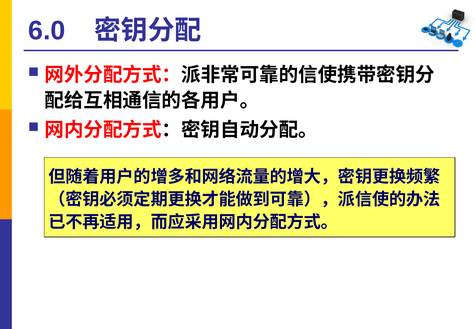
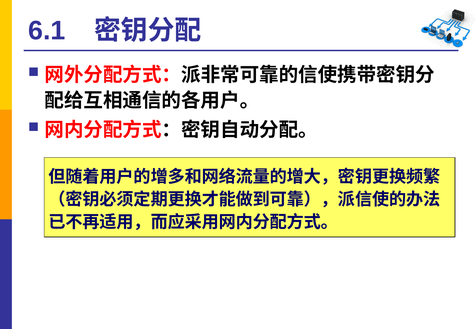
6.0: 6.0 -> 6.1
